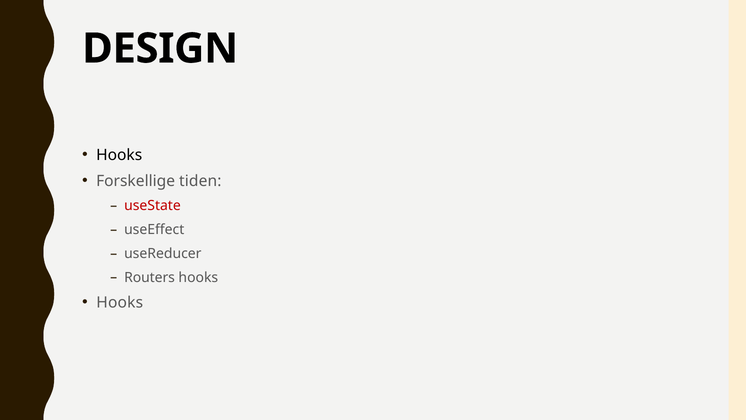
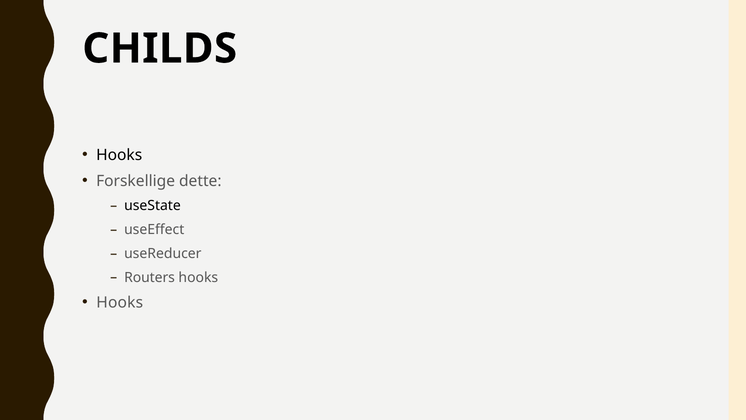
DESIGN: DESIGN -> CHILDS
tiden: tiden -> dette
useState colour: red -> black
